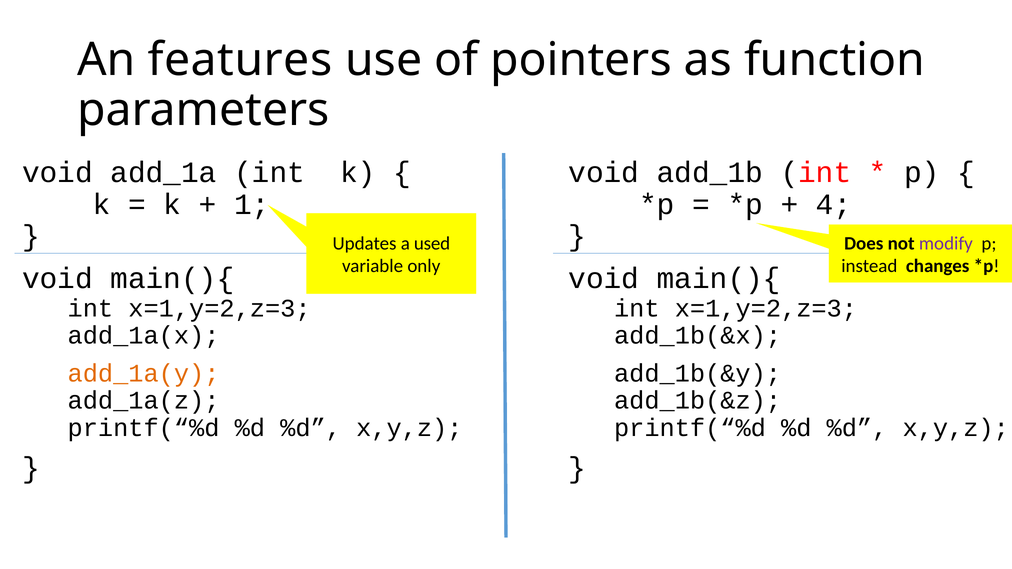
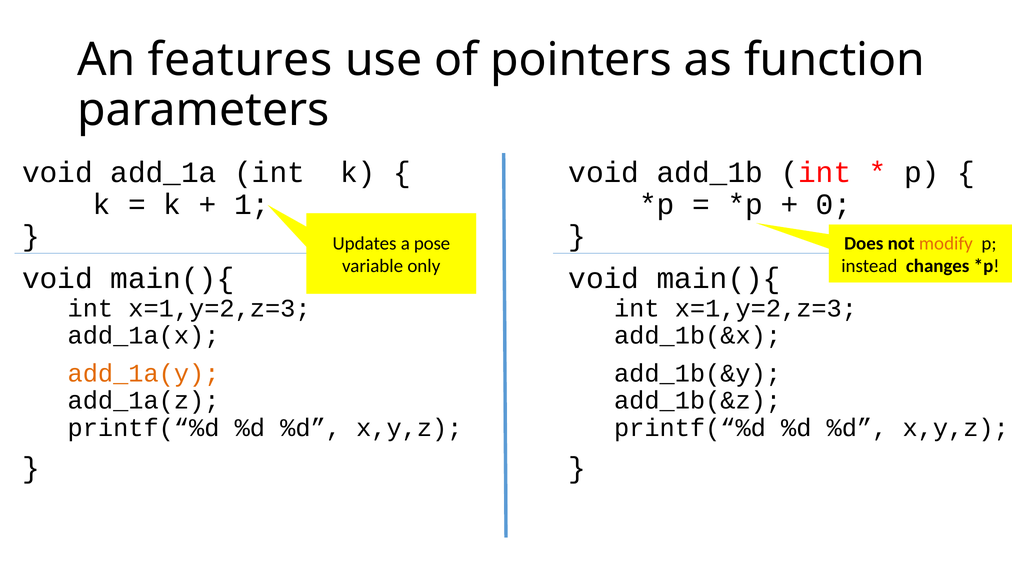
4: 4 -> 0
used: used -> pose
modify colour: purple -> orange
